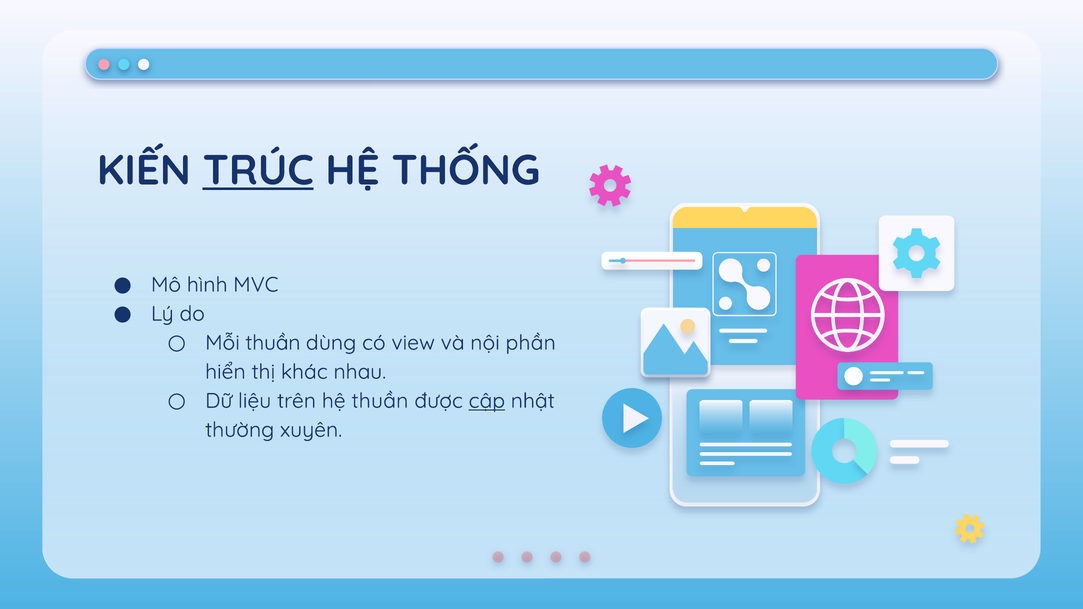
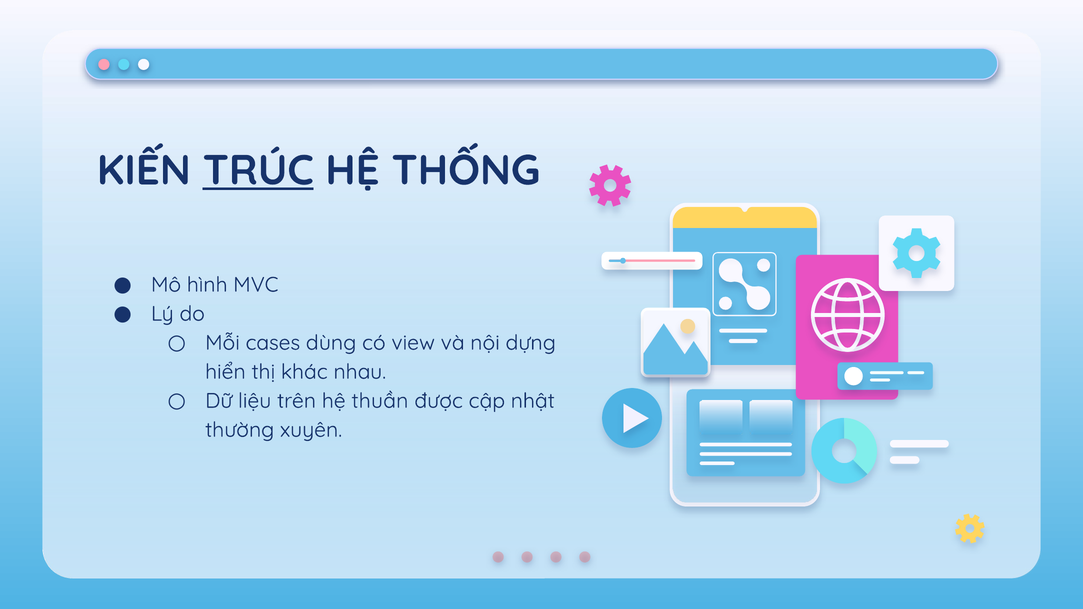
Mỗi thuần: thuần -> cases
phần: phần -> dựng
cập underline: present -> none
